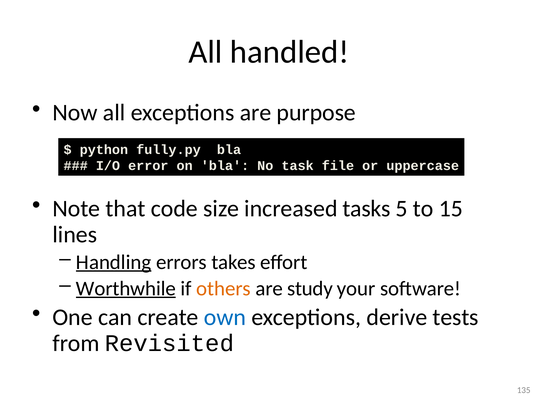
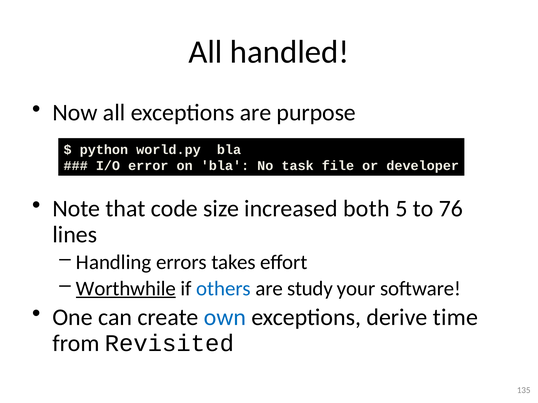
fully.py: fully.py -> world.py
uppercase: uppercase -> developer
tasks: tasks -> both
15: 15 -> 76
Handling underline: present -> none
others colour: orange -> blue
tests: tests -> time
